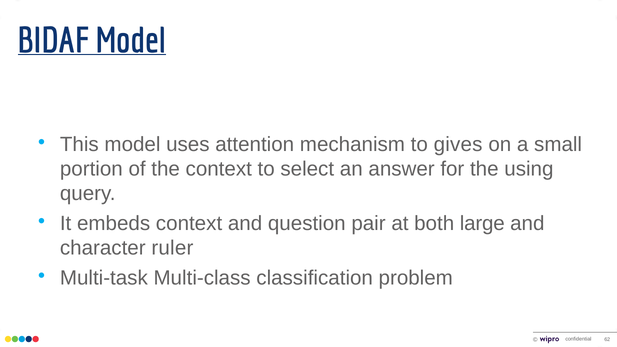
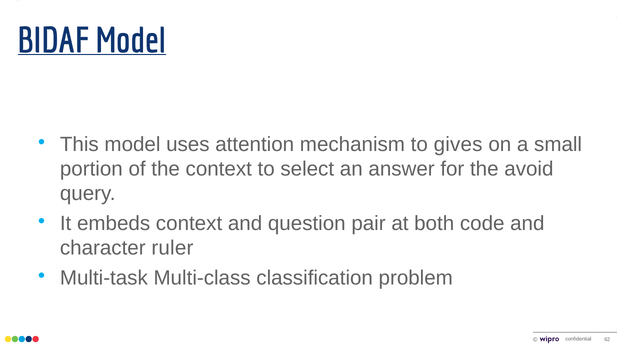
using: using -> avoid
large: large -> code
